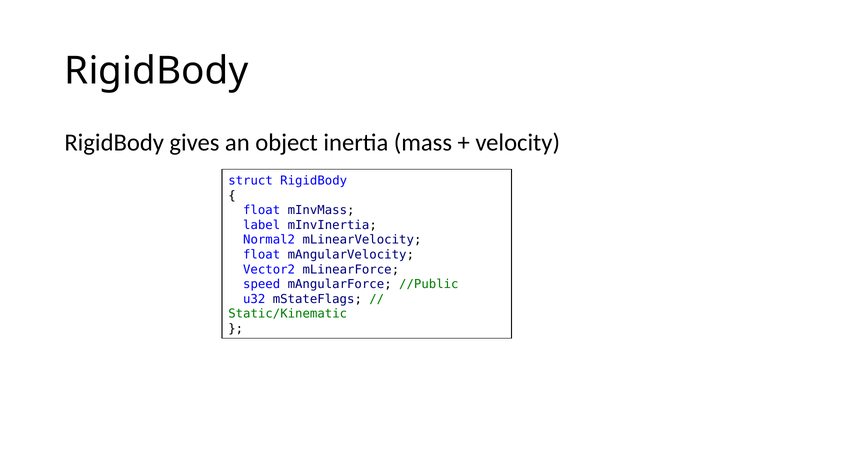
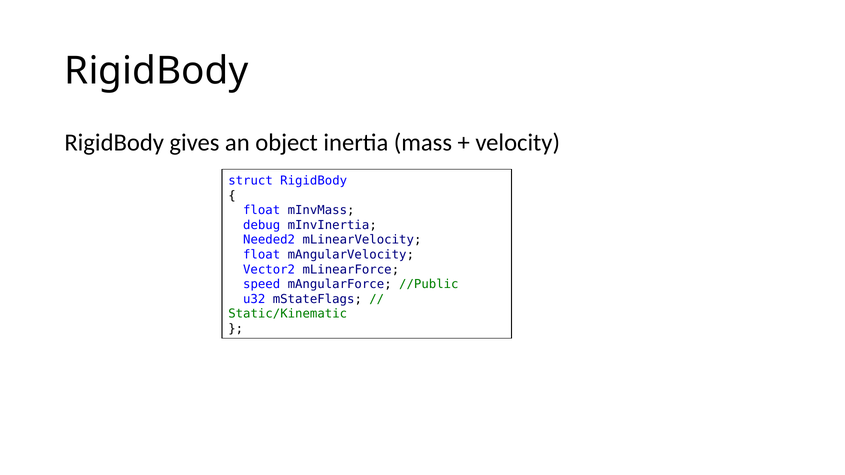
label: label -> debug
Normal2: Normal2 -> Needed2
